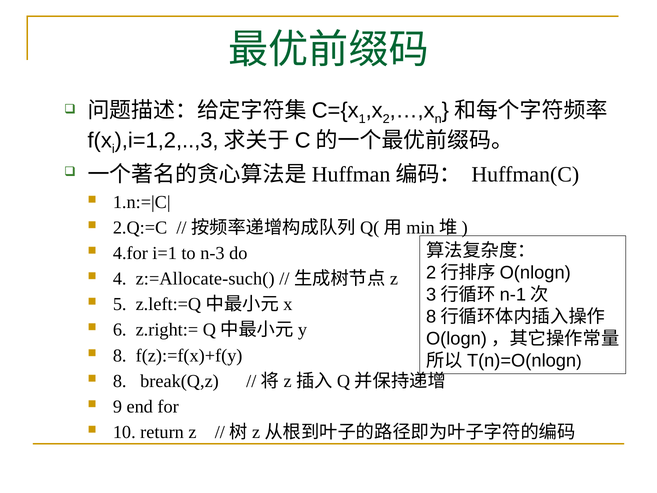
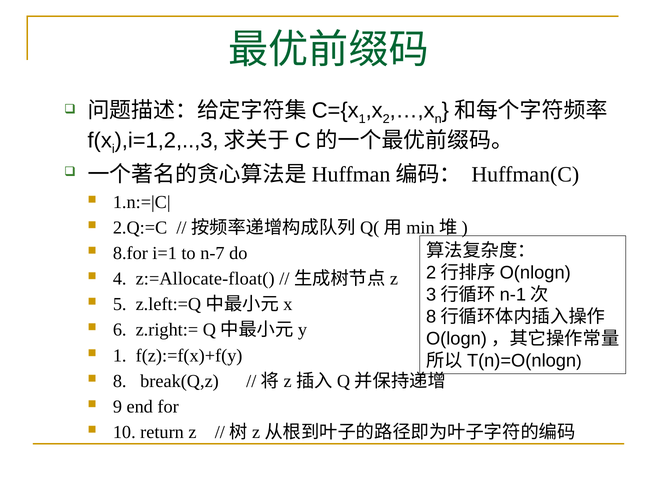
4.for: 4.for -> 8.for
n-3: n-3 -> n-7
z:=Allocate-such(: z:=Allocate-such( -> z:=Allocate-float(
8 at (120, 355): 8 -> 1
